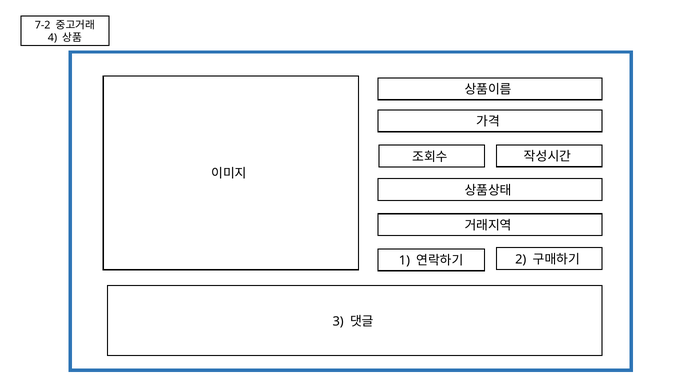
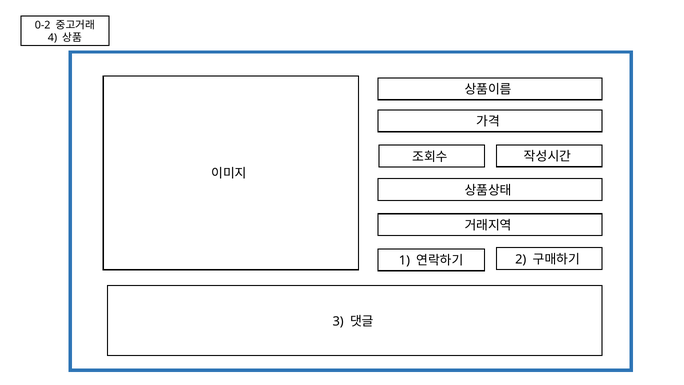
7-2: 7-2 -> 0-2
